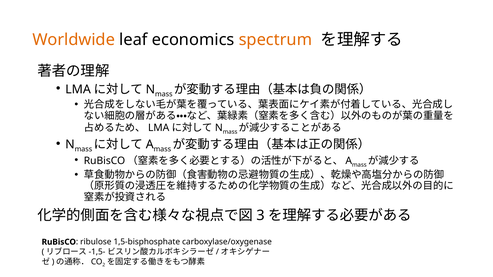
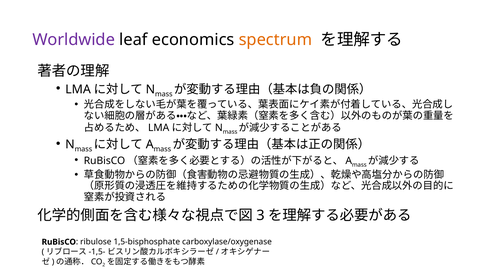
Worldwide colour: orange -> purple
